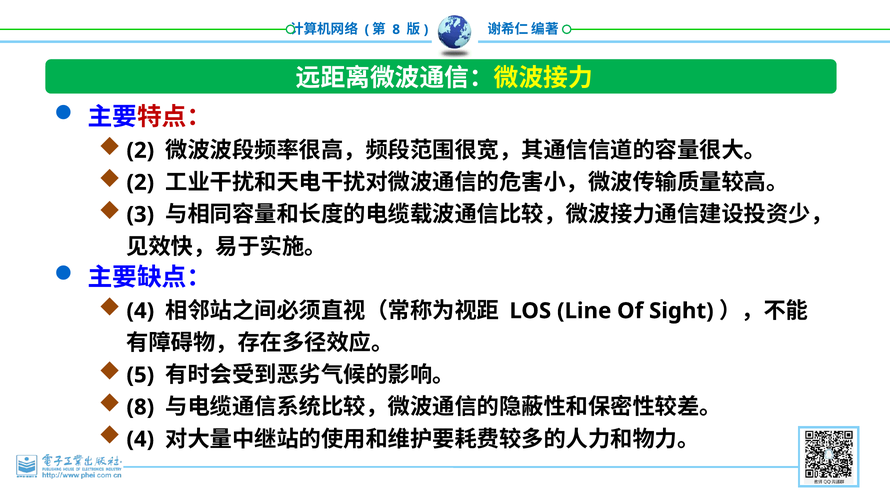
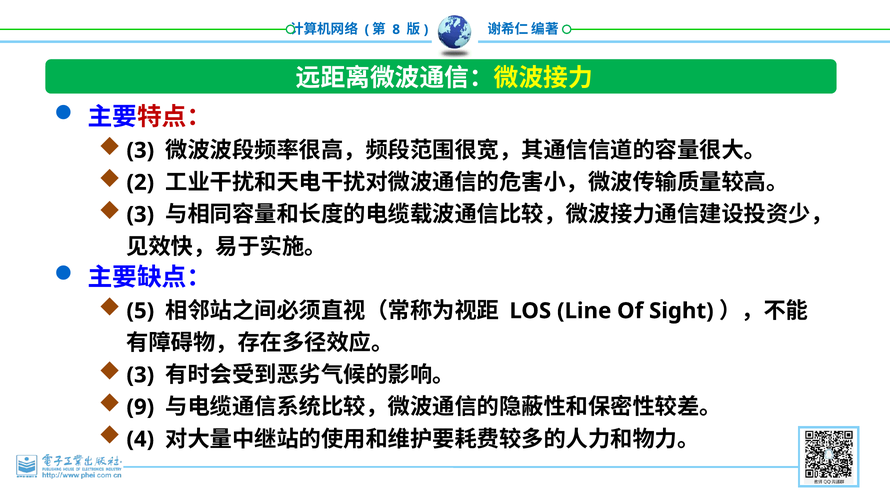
2 at (140, 151): 2 -> 3
4 at (140, 311): 4 -> 5
5 at (140, 376): 5 -> 3
8 at (140, 408): 8 -> 9
